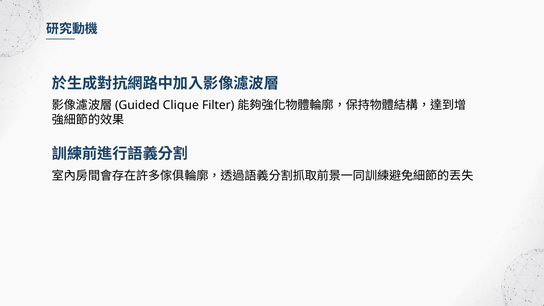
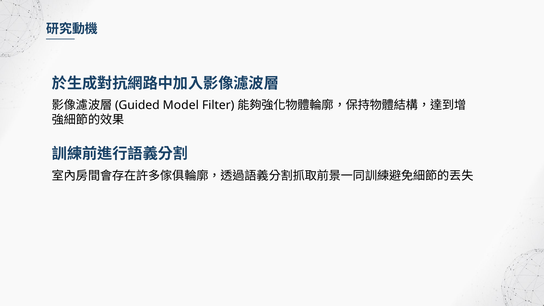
Clique: Clique -> Model
